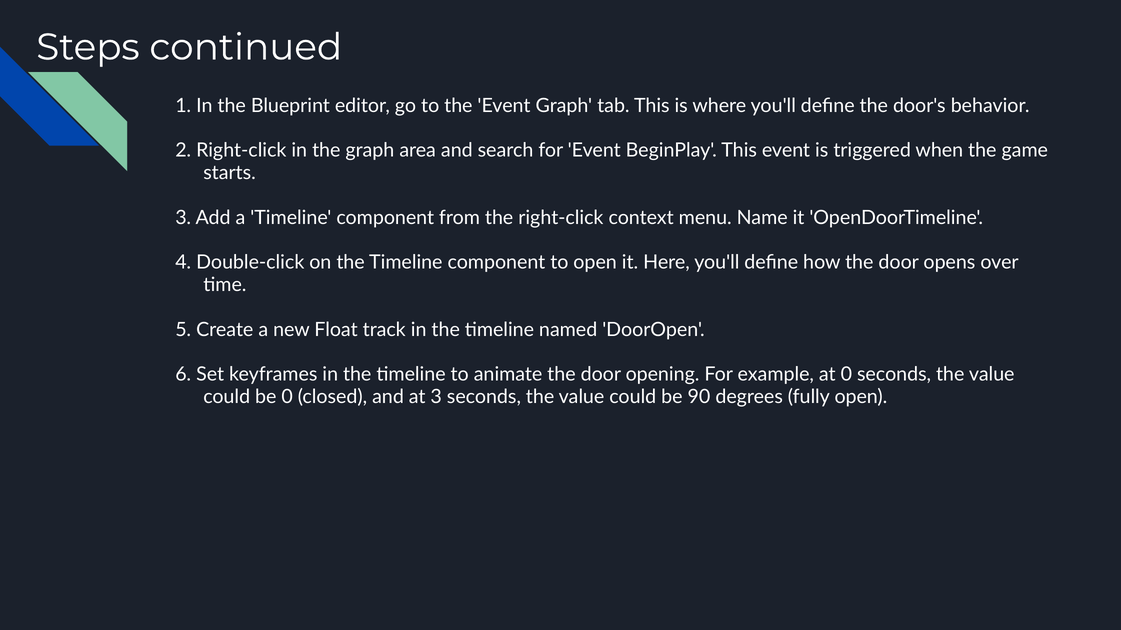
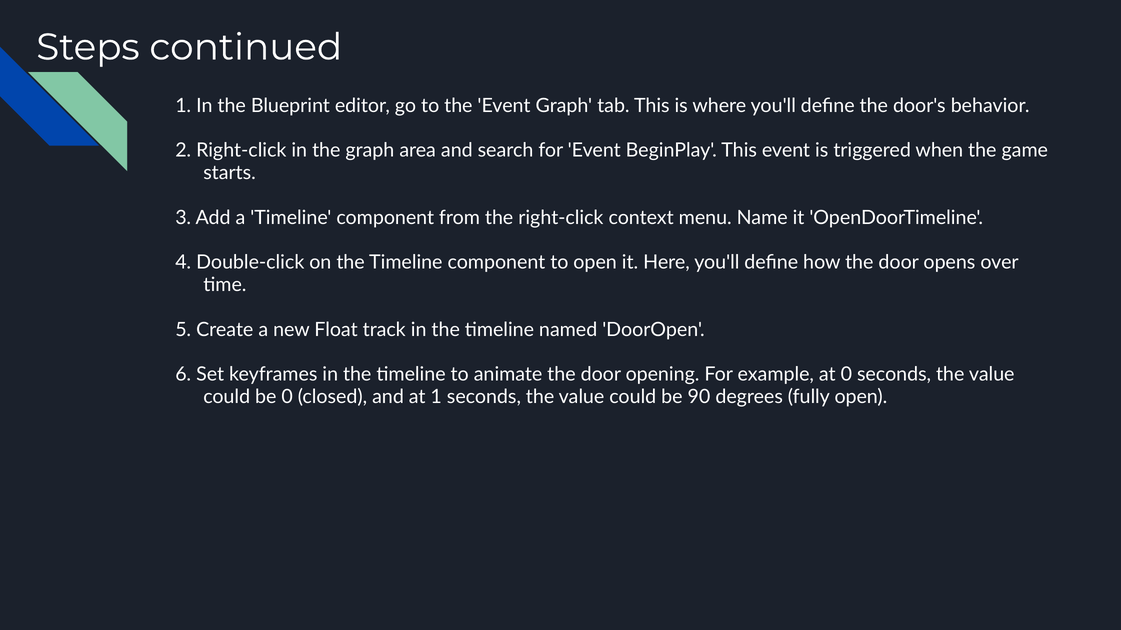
at 3: 3 -> 1
